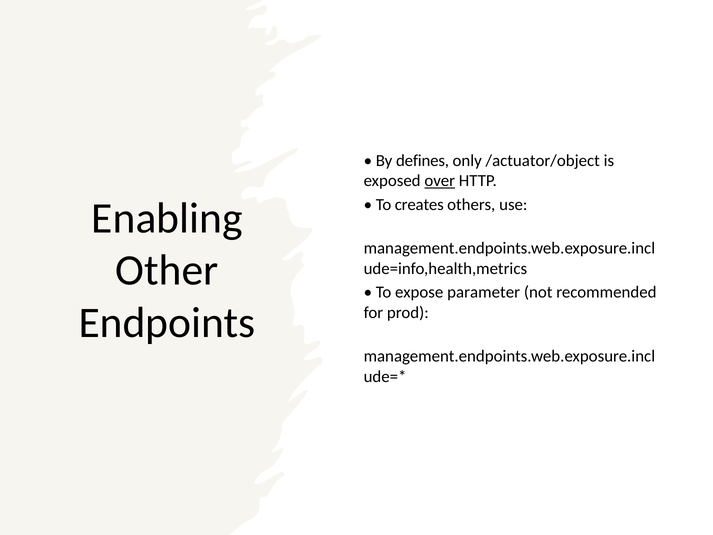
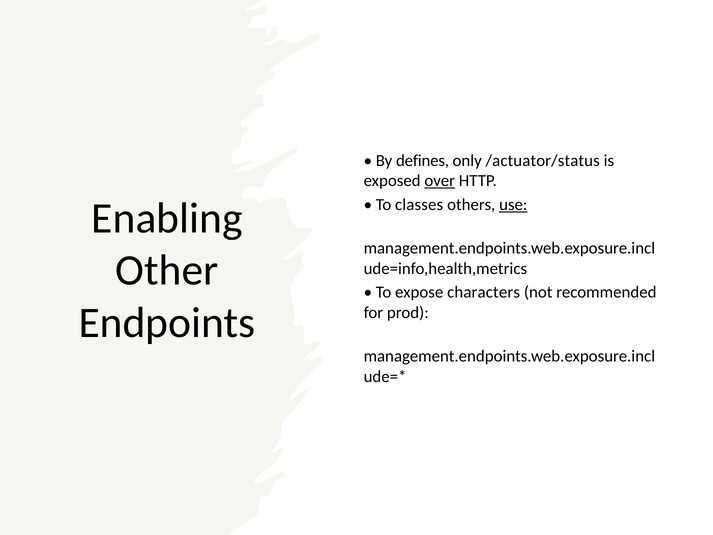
/actuator/object: /actuator/object -> /actuator/status
creates: creates -> classes
use underline: none -> present
parameter: parameter -> characters
